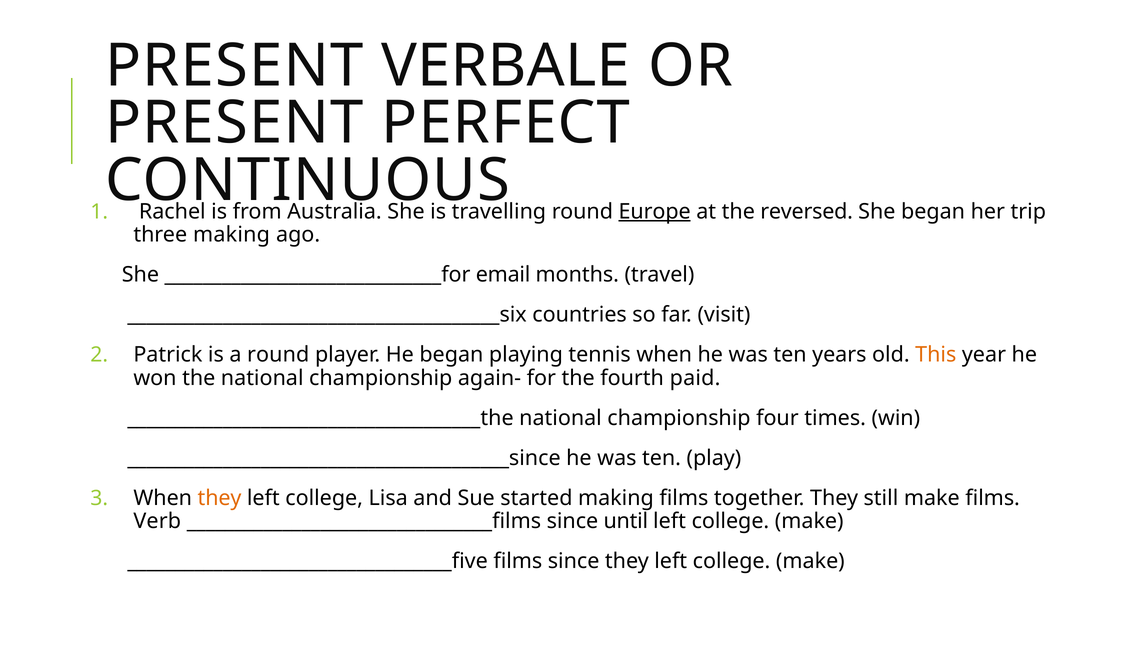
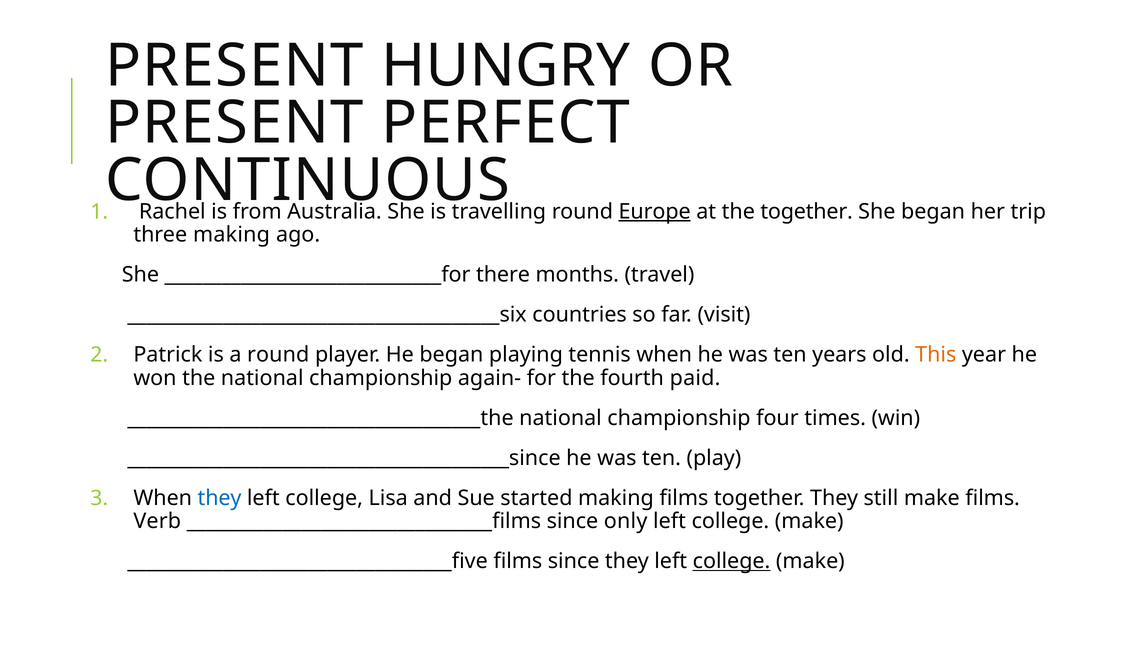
VERBALE: VERBALE -> HUNGRY
the reversed: reversed -> together
email: email -> there
they at (220, 498) colour: orange -> blue
until: until -> only
college at (732, 561) underline: none -> present
